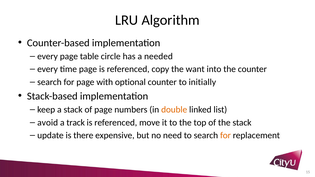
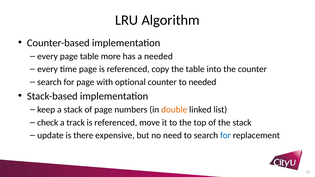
circle: circle -> more
the want: want -> table
to initially: initially -> needed
avoid: avoid -> check
for at (225, 135) colour: orange -> blue
